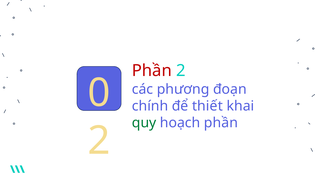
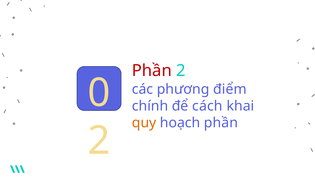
đoạn: đoạn -> điểm
thiết: thiết -> cách
quy colour: green -> orange
